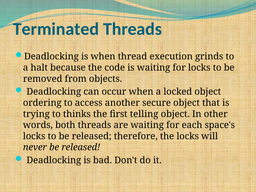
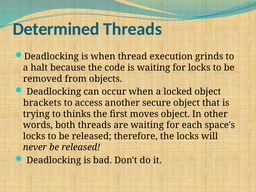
Terminated: Terminated -> Determined
ordering: ordering -> brackets
telling: telling -> moves
